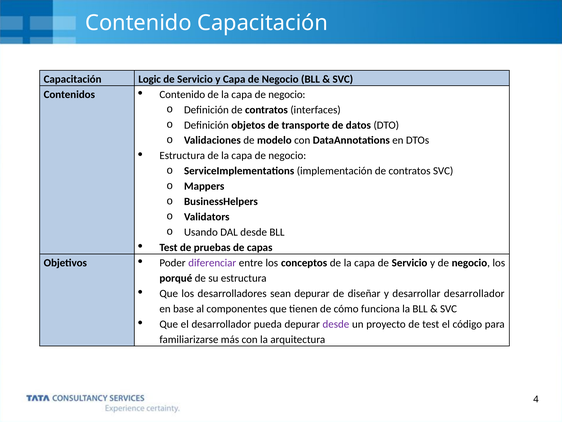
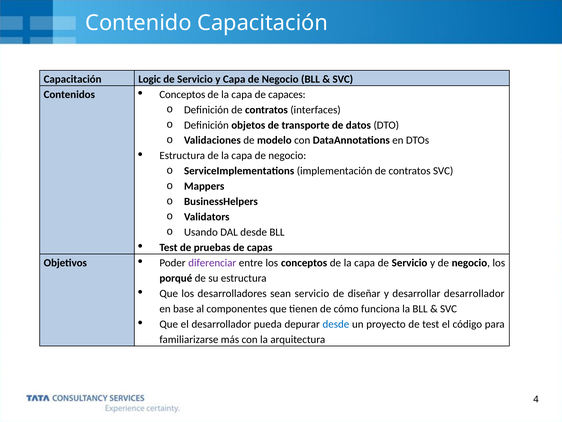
Contenido at (182, 94): Contenido -> Conceptos
negocio at (287, 94): negocio -> capaces
sean depurar: depurar -> servicio
desde at (336, 324) colour: purple -> blue
